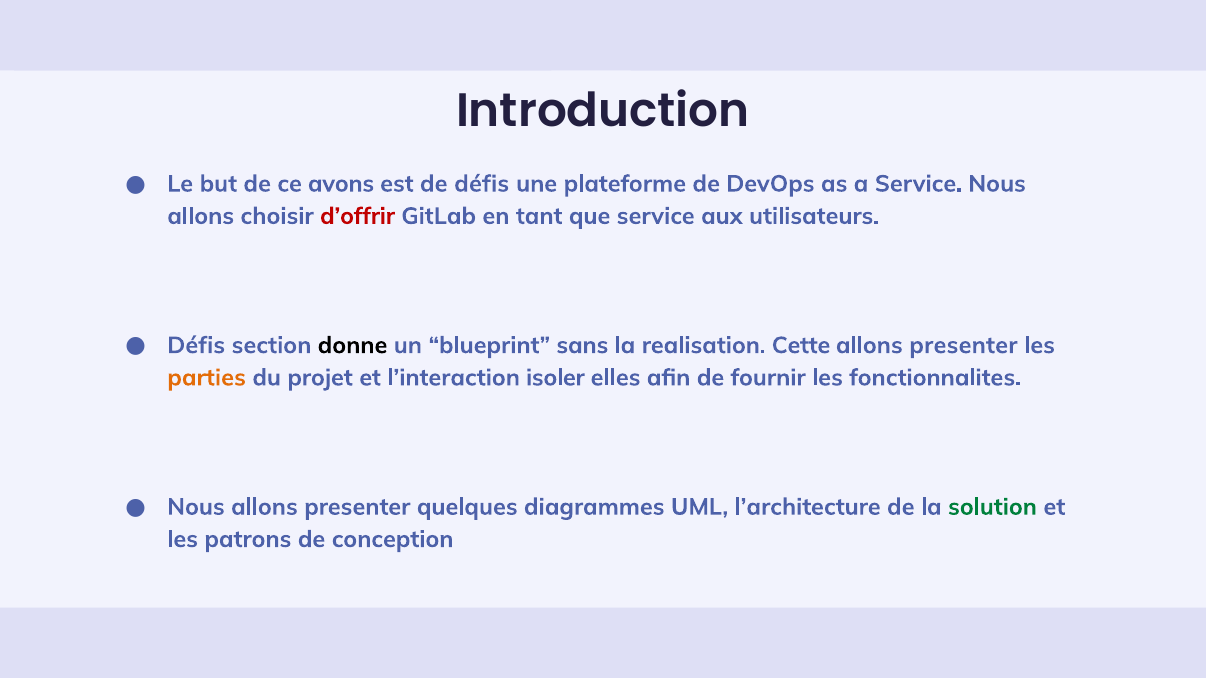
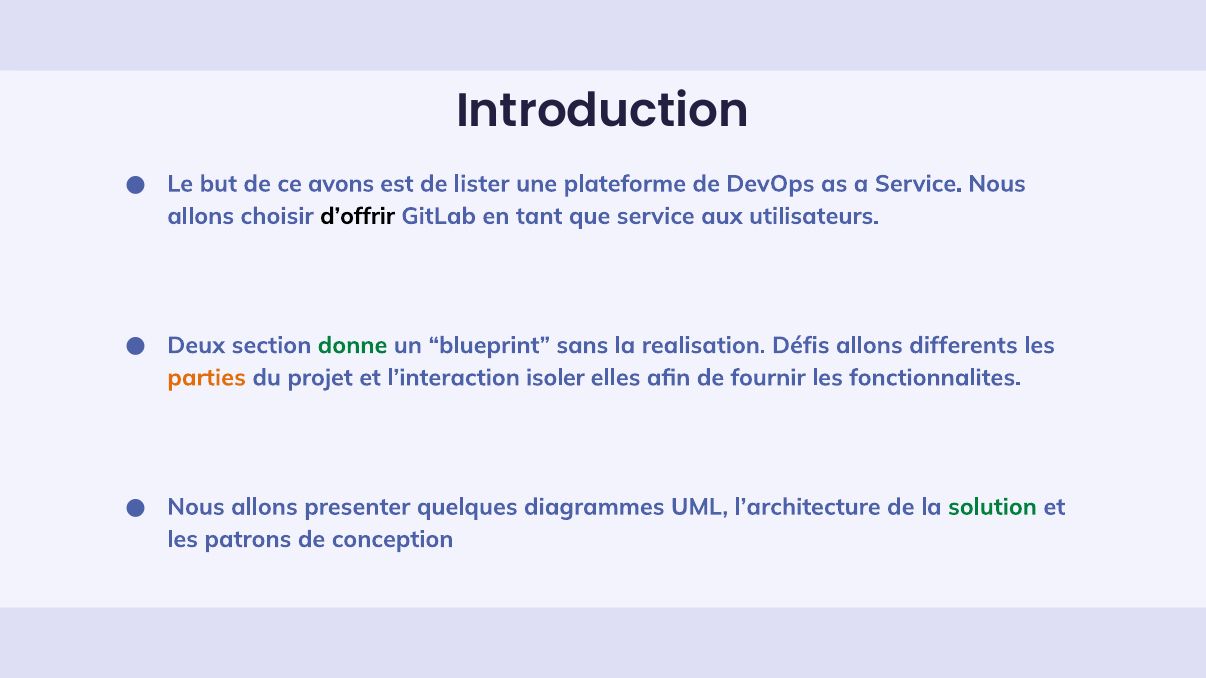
de défis: défis -> lister
d’offrir colour: red -> black
Défis at (196, 346): Défis -> Deux
donne colour: black -> green
Cette: Cette -> Défis
presenter at (963, 346): presenter -> differents
